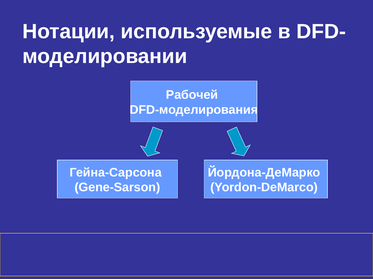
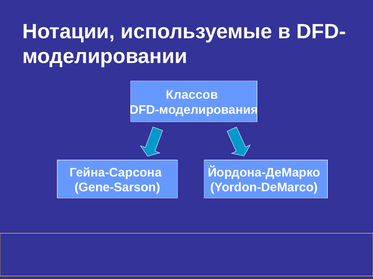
Рабочей: Рабочей -> Классов
